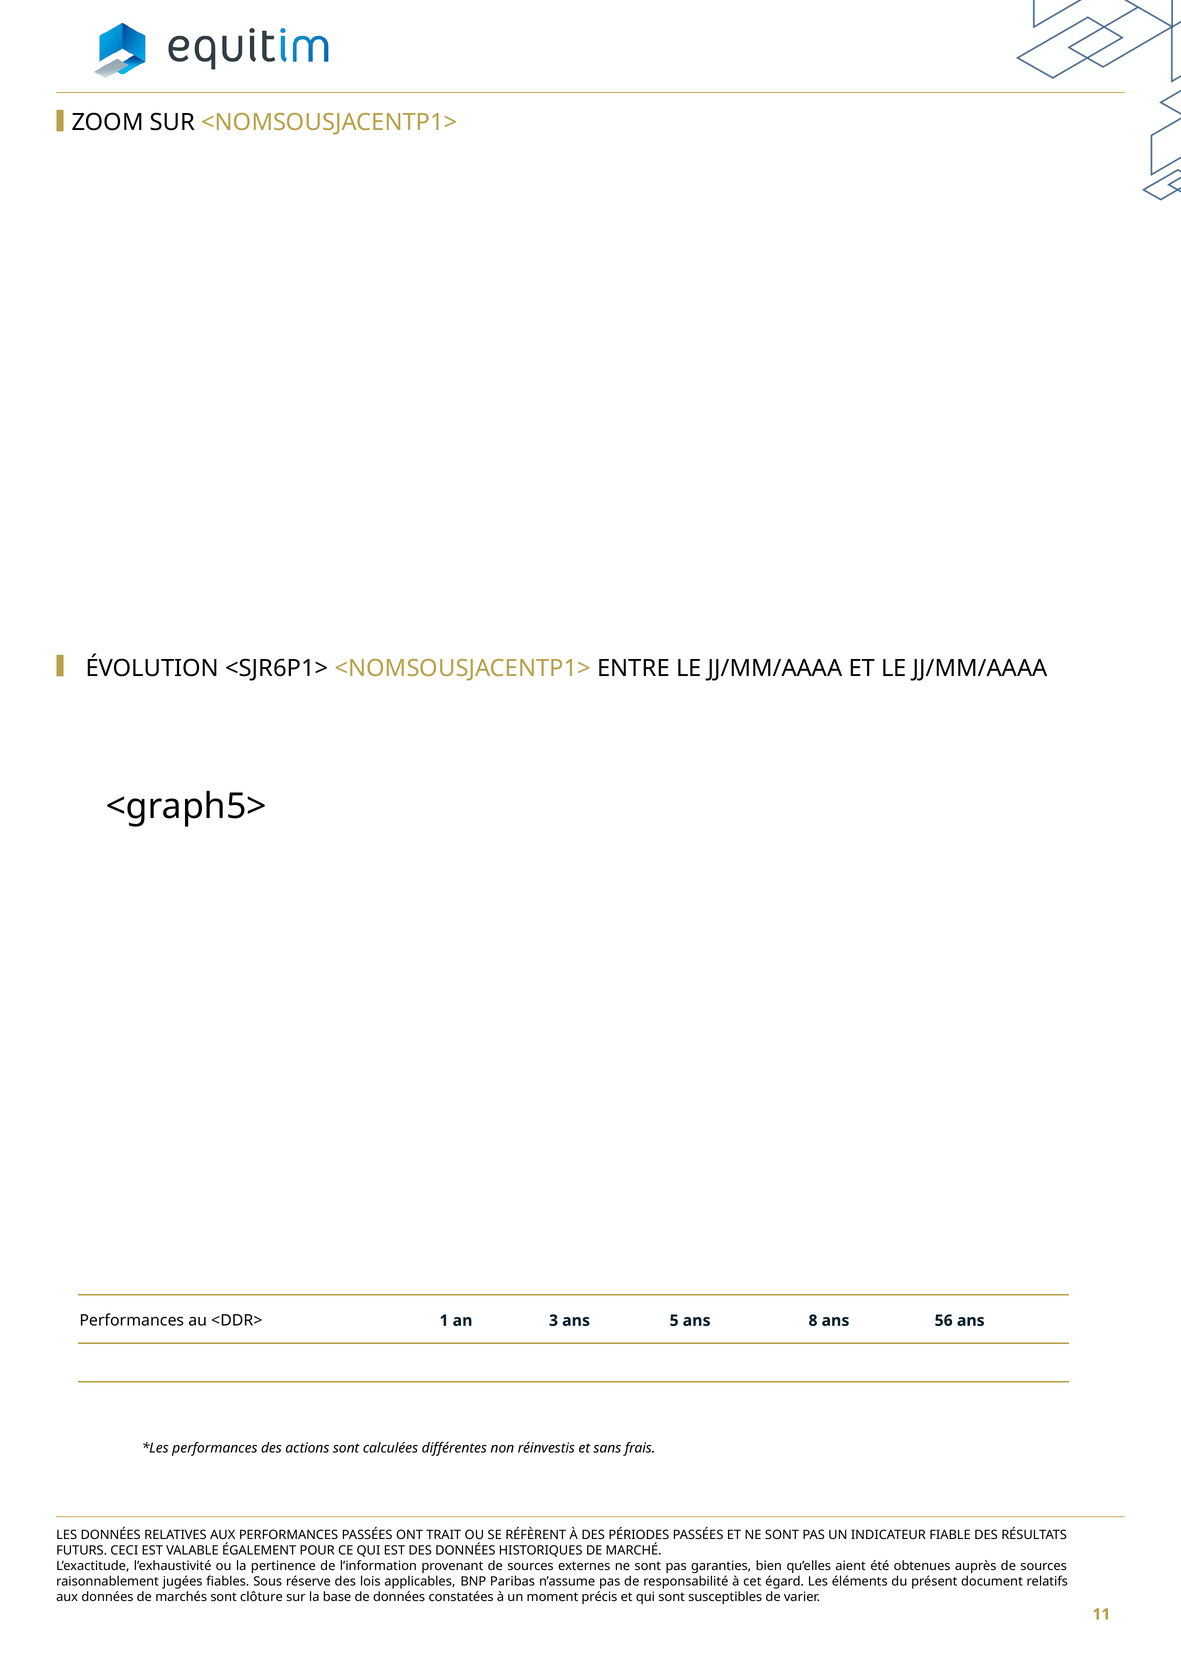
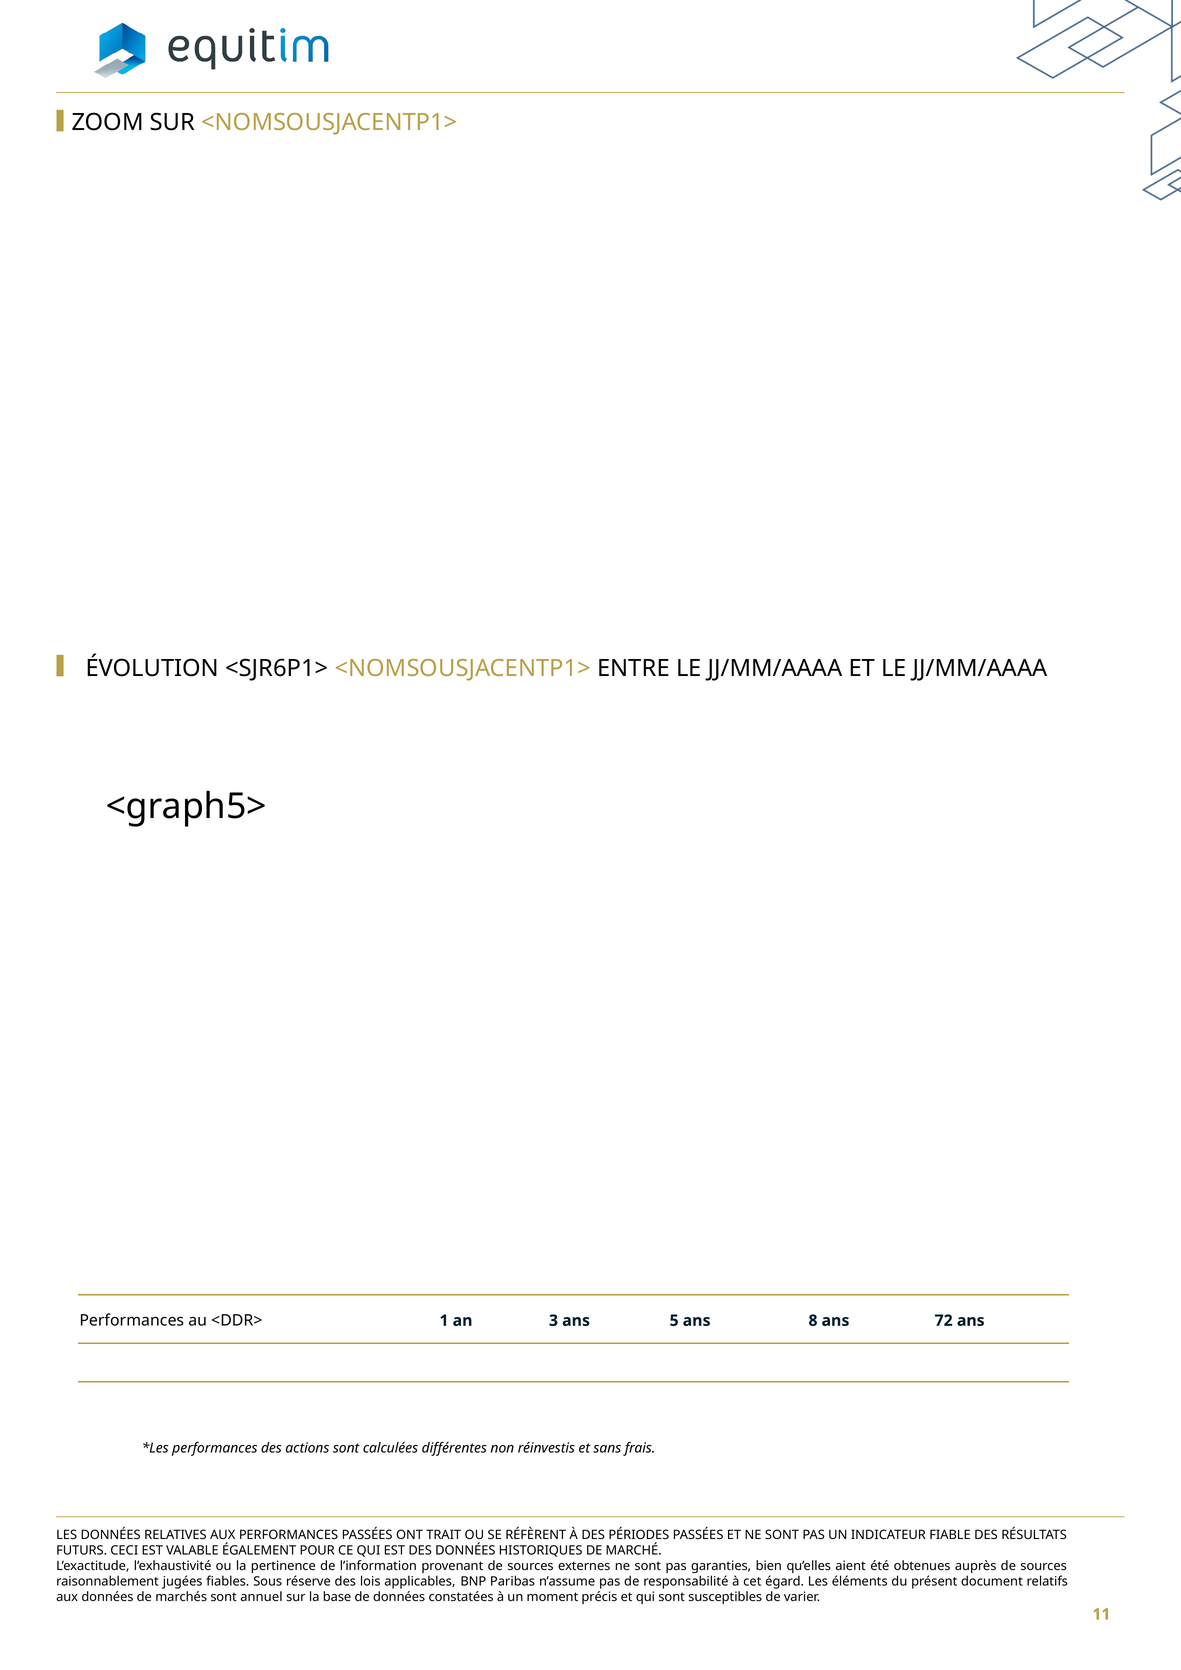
56: 56 -> 72
clôture: clôture -> annuel
